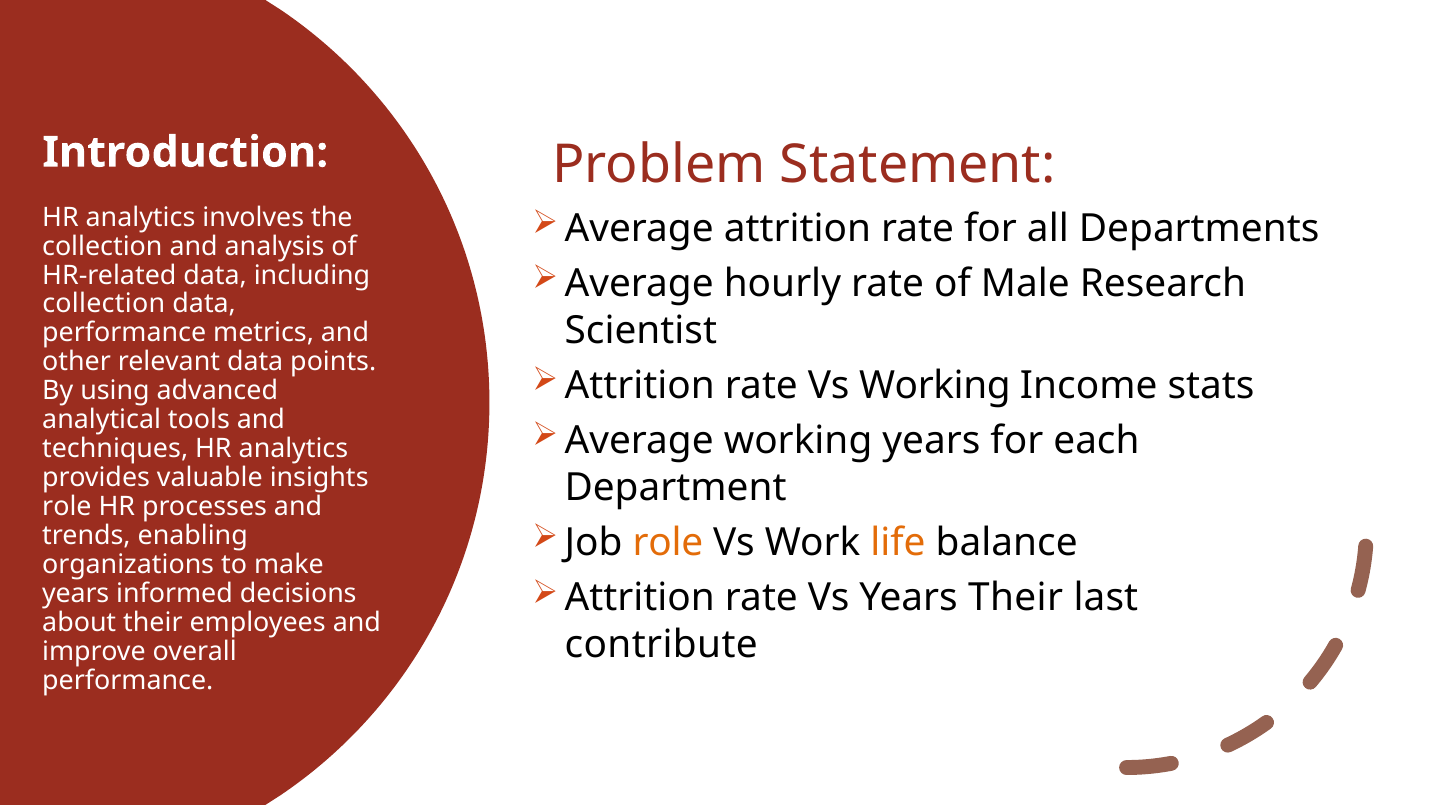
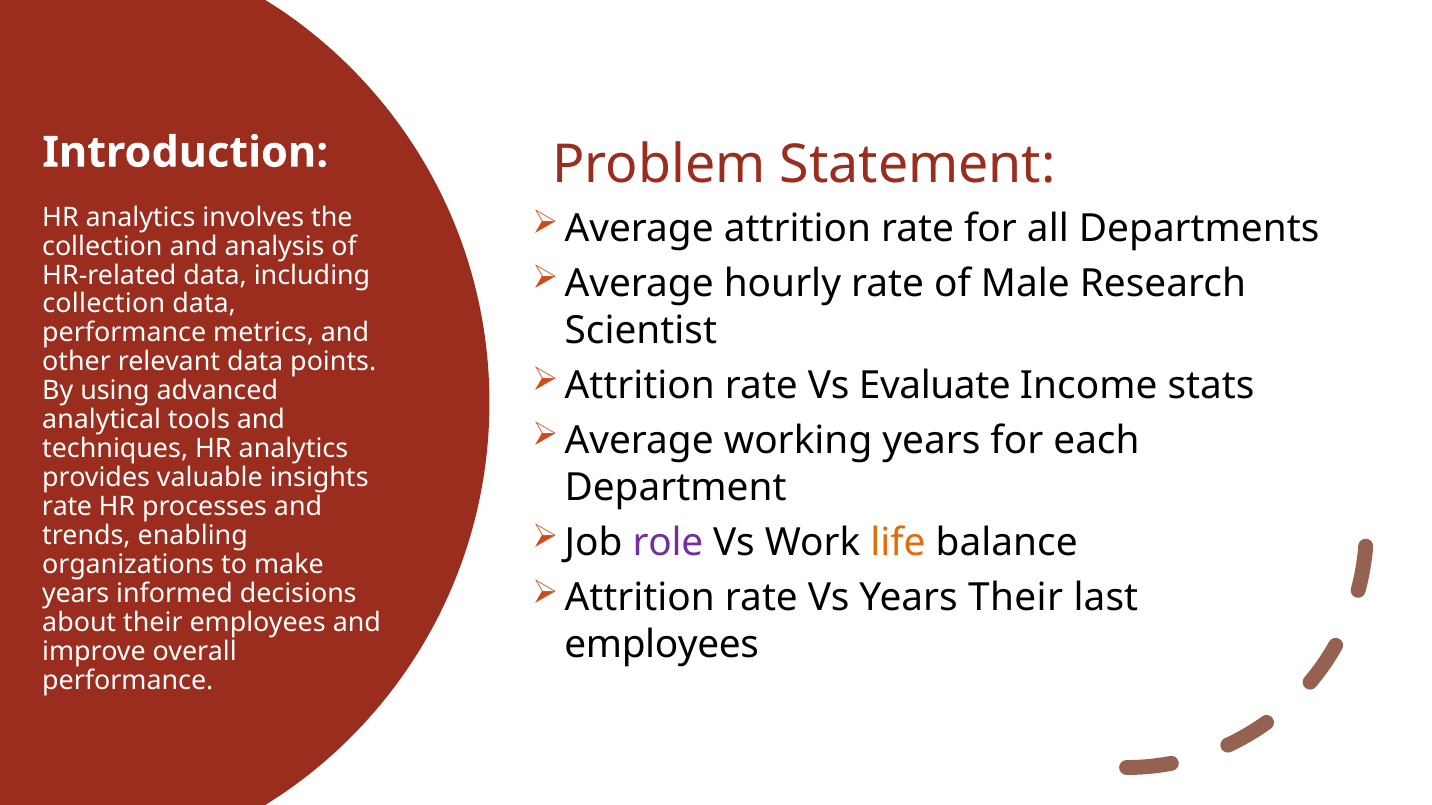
Vs Working: Working -> Evaluate
role at (67, 507): role -> rate
role at (668, 543) colour: orange -> purple
contribute at (661, 645): contribute -> employees
